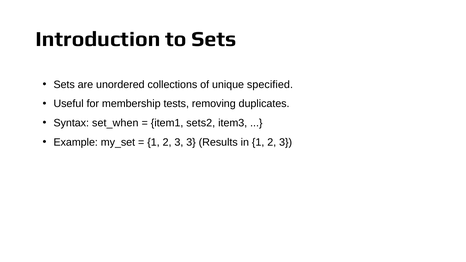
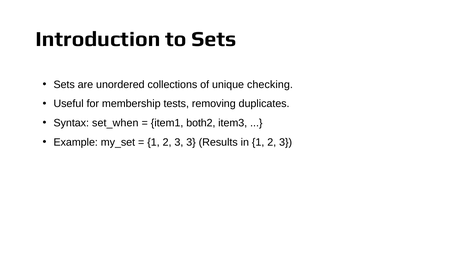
specified: specified -> checking
sets2: sets2 -> both2
